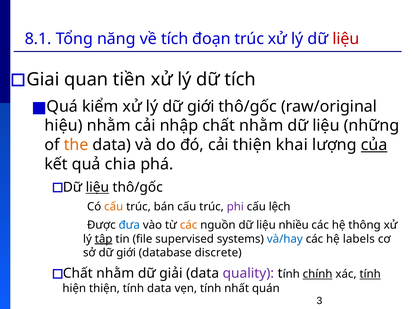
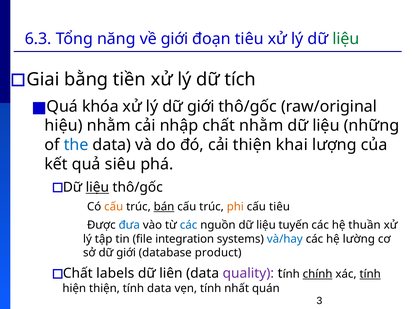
8.1: 8.1 -> 6.3
về tích: tích -> giới
đoạn trúc: trúc -> tiêu
liệu at (346, 39) colour: red -> green
quan: quan -> bằng
kiểm: kiểm -> khóa
the colour: orange -> blue
của underline: present -> none
chia: chia -> siêu
bán underline: none -> present
phi colour: purple -> orange
cấu lệch: lệch -> tiêu
các at (189, 225) colour: orange -> blue
nhiều: nhiều -> tuyến
thông: thông -> thuần
tập underline: present -> none
supervised: supervised -> integration
labels: labels -> lường
discrete: discrete -> product
nhằm at (115, 273): nhằm -> labels
giải: giải -> liên
